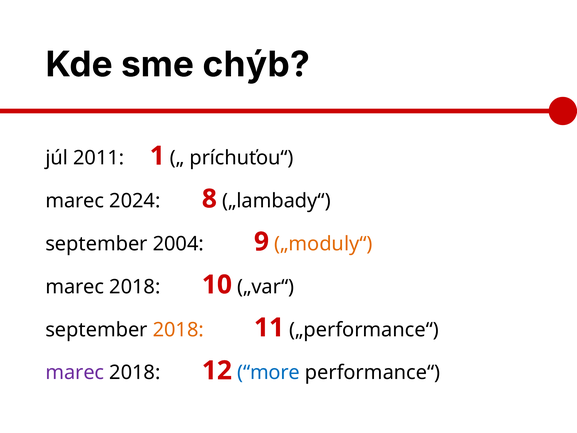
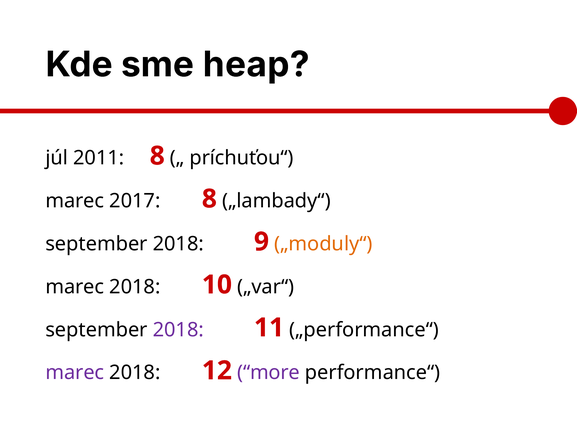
chýb: chýb -> heap
2011 1: 1 -> 8
2024: 2024 -> 2017
2004 at (178, 244): 2004 -> 2018
2018 at (178, 330) colour: orange -> purple
more colour: blue -> purple
